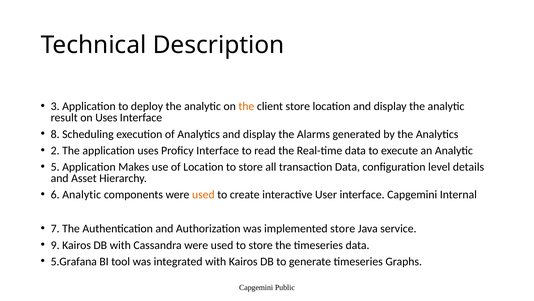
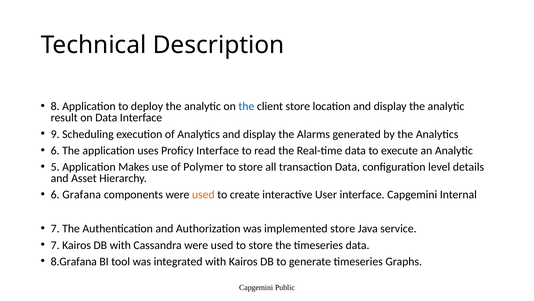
3: 3 -> 8
the at (246, 106) colour: orange -> blue
on Uses: Uses -> Data
8: 8 -> 9
2 at (55, 150): 2 -> 6
of Location: Location -> Polymer
6 Analytic: Analytic -> Grafana
9 at (55, 245): 9 -> 7
5.Grafana: 5.Grafana -> 8.Grafana
